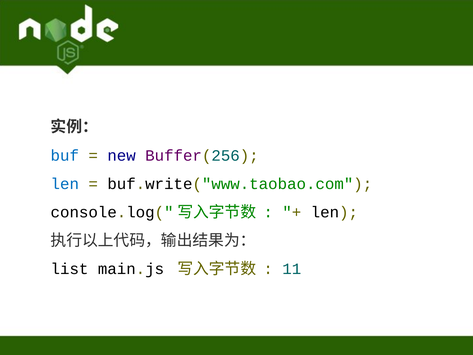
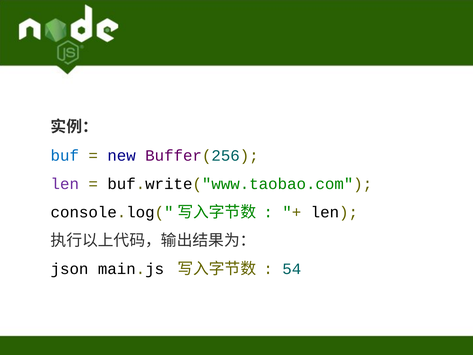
len at (65, 184) colour: blue -> purple
list: list -> json
11: 11 -> 54
